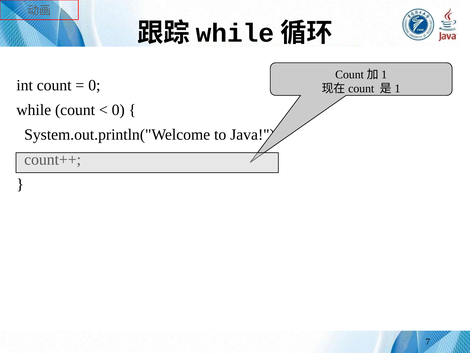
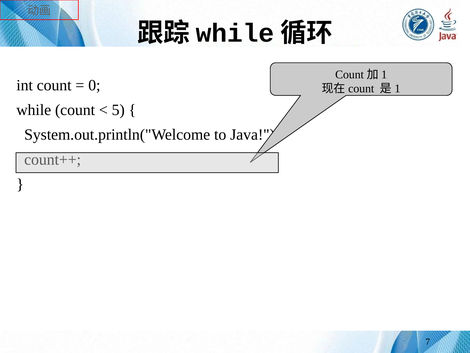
0 at (118, 110): 0 -> 5
